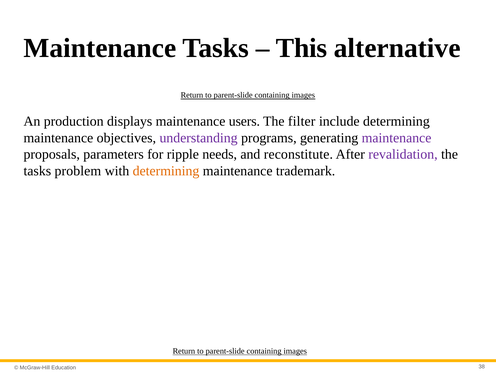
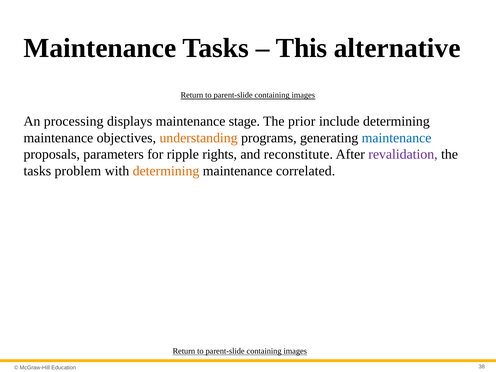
production: production -> processing
users: users -> stage
filter: filter -> prior
understanding colour: purple -> orange
maintenance at (397, 138) colour: purple -> blue
needs: needs -> rights
trademark: trademark -> correlated
